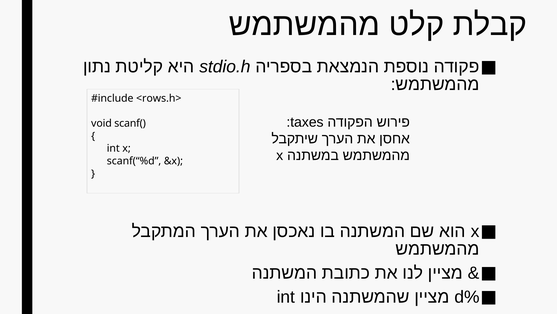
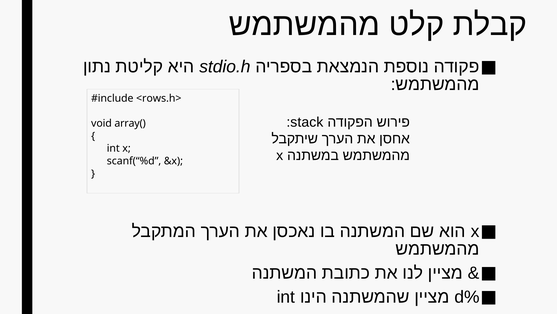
taxes: taxes -> stack
scanf(: scanf( -> array(
